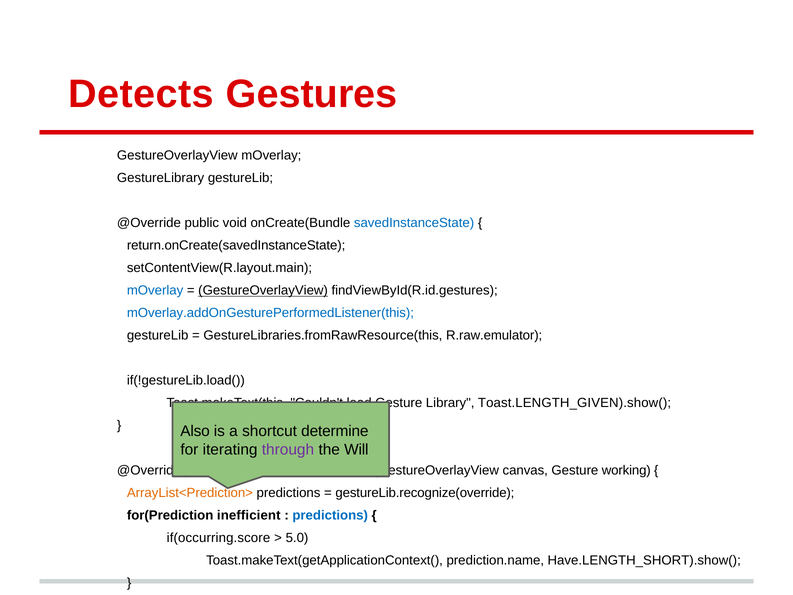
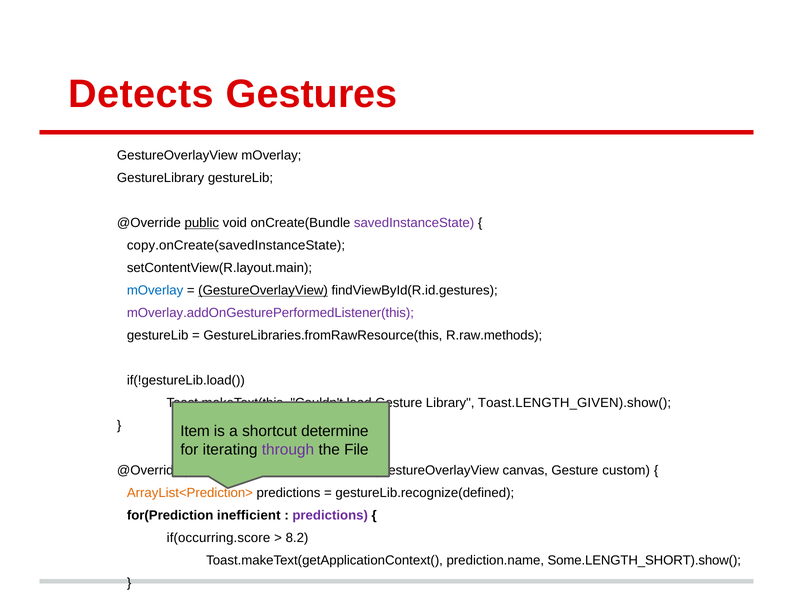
public at (202, 223) underline: none -> present
savedInstanceState colour: blue -> purple
return.onCreate(savedInstanceState: return.onCreate(savedInstanceState -> copy.onCreate(savedInstanceState
mOverlay.addOnGesturePerformedListener(this colour: blue -> purple
R.raw.emulator: R.raw.emulator -> R.raw.methods
Also: Also -> Item
Will: Will -> File
working: working -> custom
gestureLib.recognize(override: gestureLib.recognize(override -> gestureLib.recognize(defined
predictions at (330, 515) colour: blue -> purple
5.0: 5.0 -> 8.2
Have.LENGTH_SHORT).show(: Have.LENGTH_SHORT).show( -> Some.LENGTH_SHORT).show(
